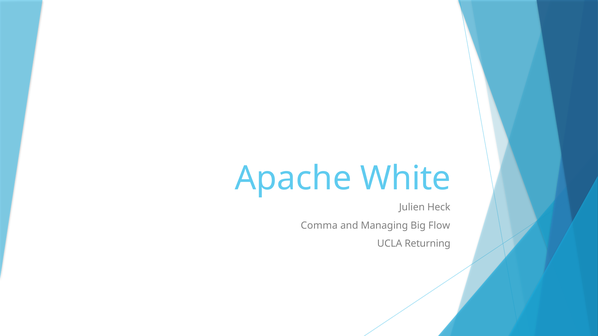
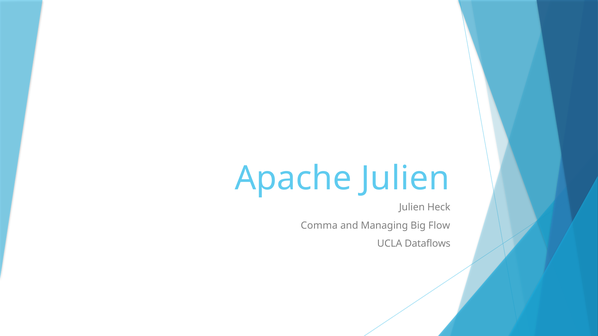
Apache White: White -> Julien
Returning: Returning -> Dataflows
